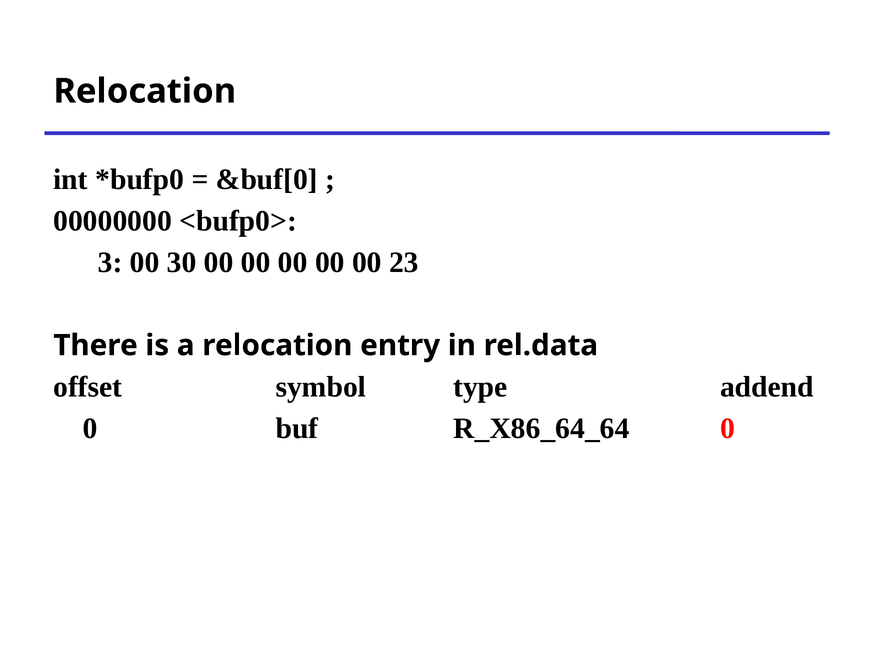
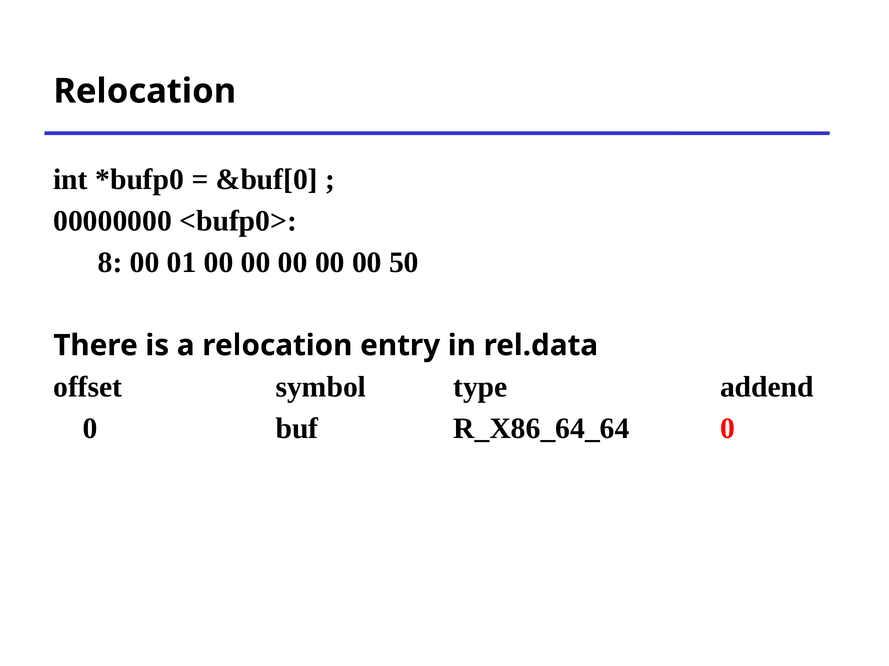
3: 3 -> 8
30: 30 -> 01
23: 23 -> 50
